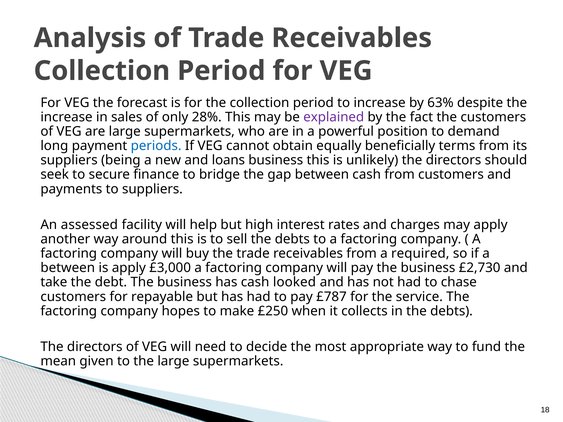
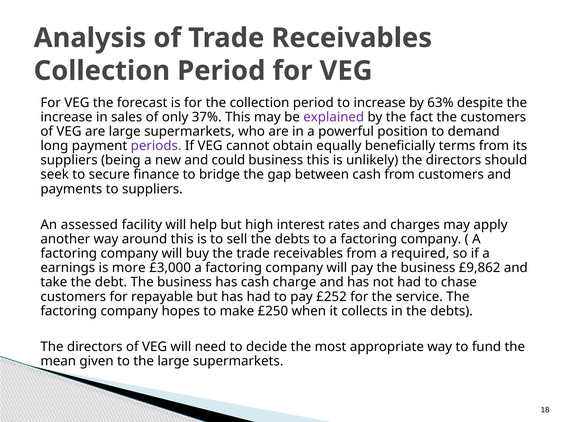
28%: 28% -> 37%
periods colour: blue -> purple
loans: loans -> could
between at (68, 268): between -> earnings
is apply: apply -> more
£2,730: £2,730 -> £9,862
looked: looked -> charge
£787: £787 -> £252
